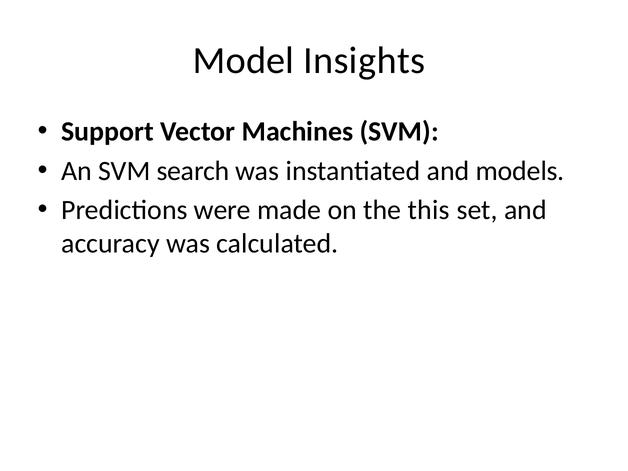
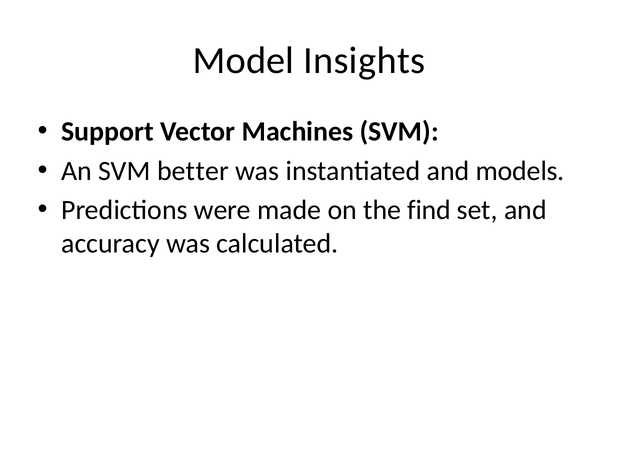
search: search -> better
this: this -> find
